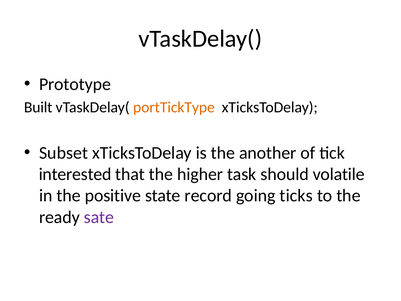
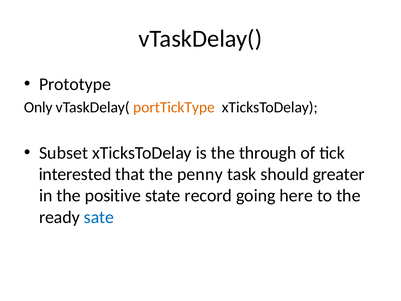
Built: Built -> Only
another: another -> through
higher: higher -> penny
volatile: volatile -> greater
ticks: ticks -> here
sate colour: purple -> blue
